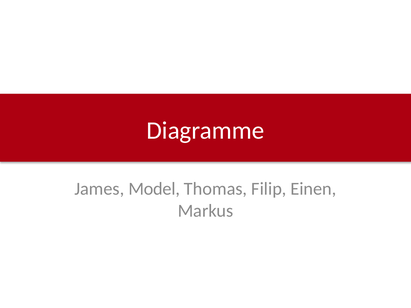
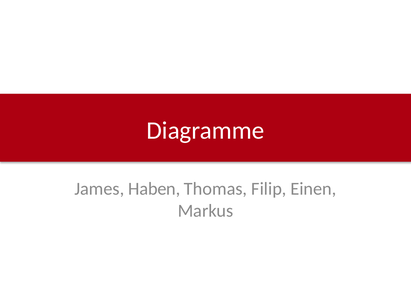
Model: Model -> Haben
